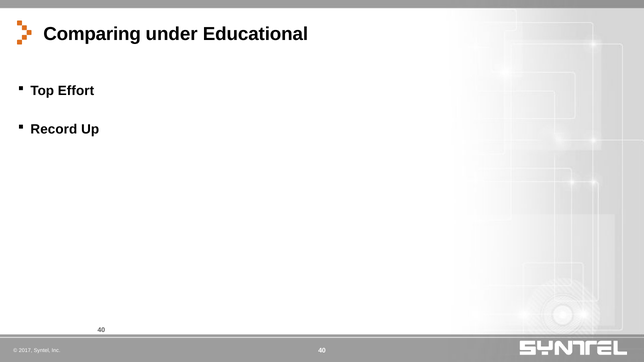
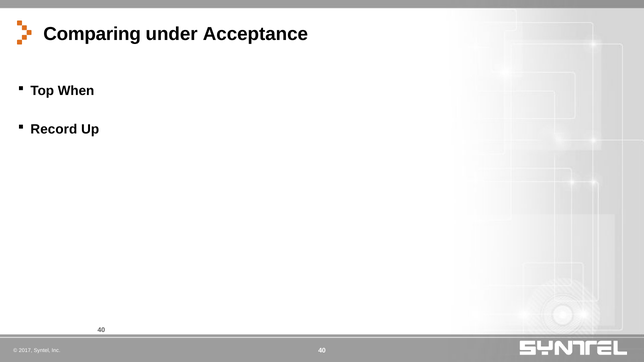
Educational: Educational -> Acceptance
Effort: Effort -> When
